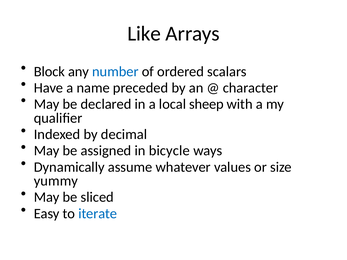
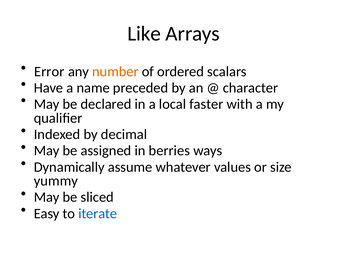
Block: Block -> Error
number colour: blue -> orange
sheep: sheep -> faster
bicycle: bicycle -> berries
